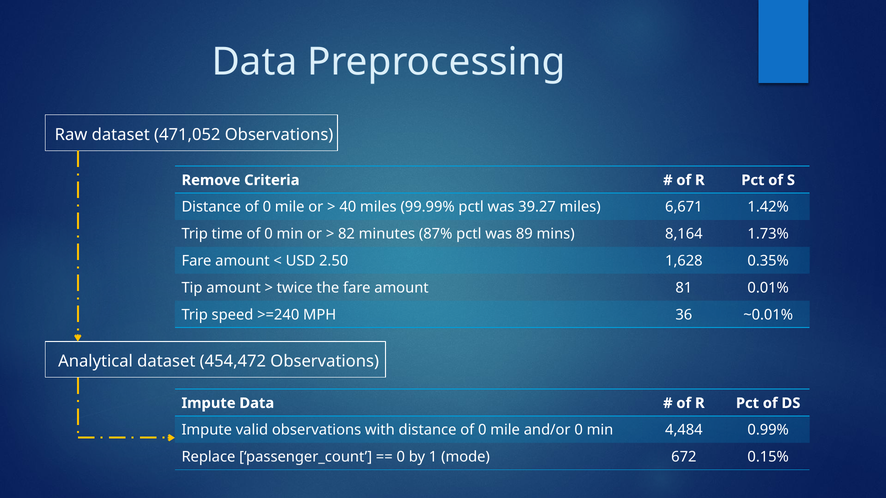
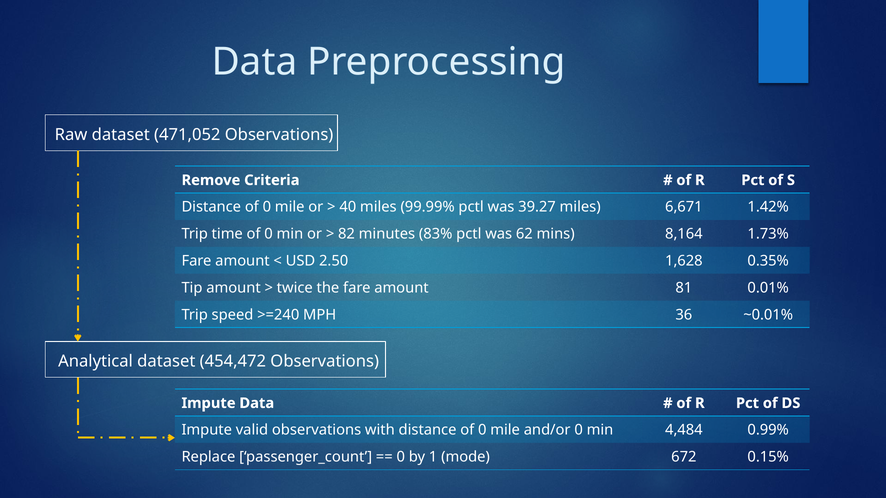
87%: 87% -> 83%
89: 89 -> 62
